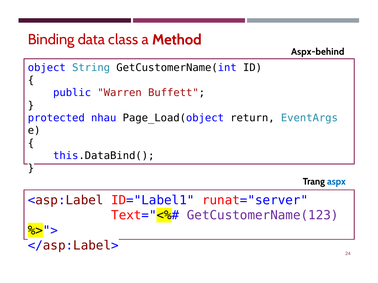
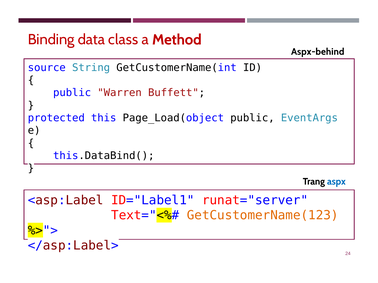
object: object -> source
nhau: nhau -> this
Page_Load(object return: return -> public
GetCustomerName(123 colour: purple -> orange
